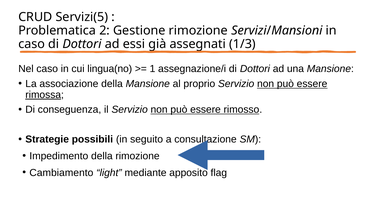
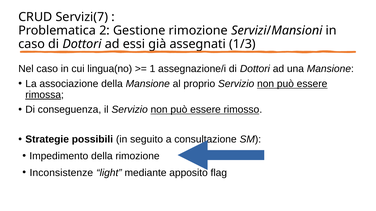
Servizi(5: Servizi(5 -> Servizi(7
Cambiamento: Cambiamento -> Inconsistenze
